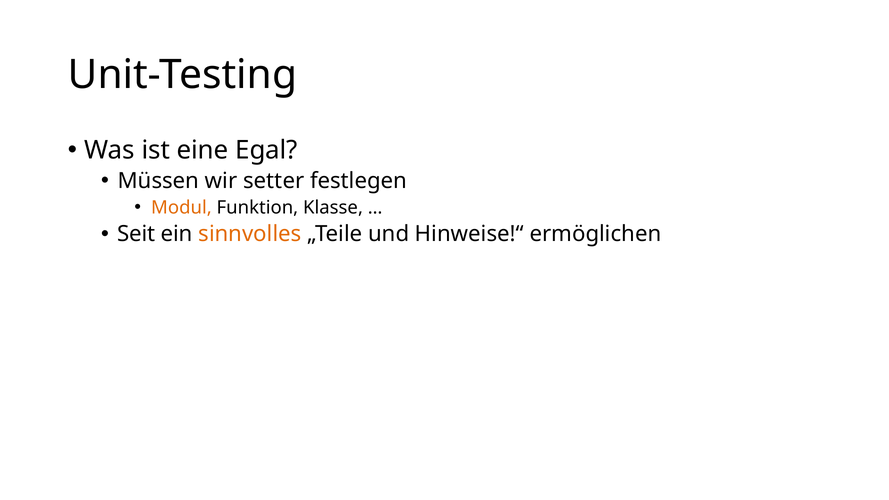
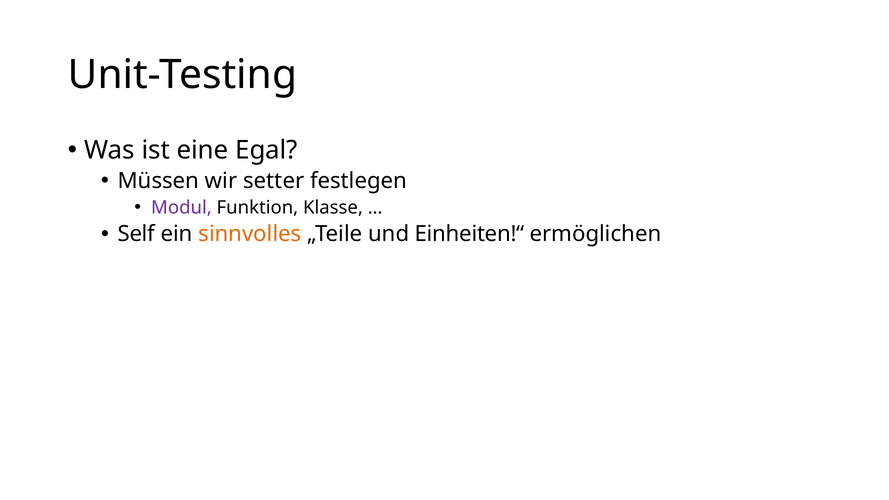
Modul colour: orange -> purple
Seit: Seit -> Self
Hinweise!“: Hinweise!“ -> Einheiten!“
